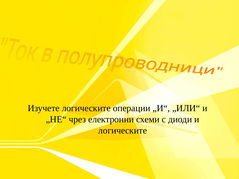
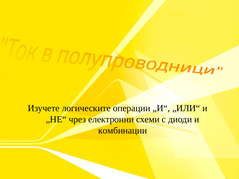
логическите at (123, 131): логическите -> комбинации
